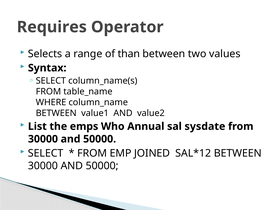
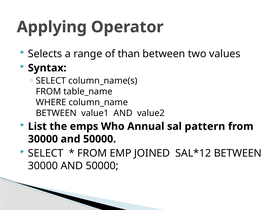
Requires: Requires -> Applying
sysdate: sysdate -> pattern
